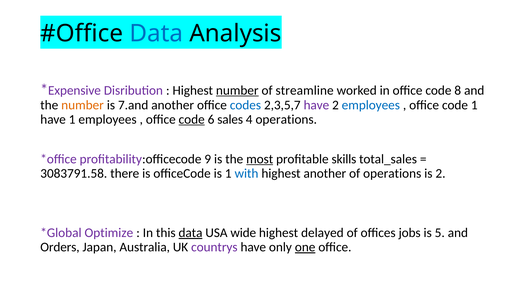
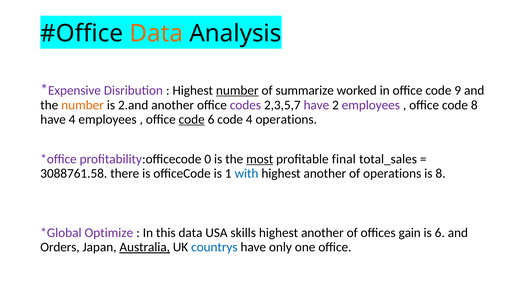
Data at (156, 34) colour: blue -> orange
streamline: streamline -> summarize
8: 8 -> 9
7.and: 7.and -> 2.and
codes colour: blue -> purple
employees at (371, 105) colour: blue -> purple
code 1: 1 -> 8
have 1: 1 -> 4
6 sales: sales -> code
9: 9 -> 0
skills: skills -> final
3083791.58: 3083791.58 -> 3088761.58
is 2: 2 -> 8
data at (191, 232) underline: present -> none
wide: wide -> skills
delayed at (322, 232): delayed -> another
jobs: jobs -> gain
is 5: 5 -> 6
Australia underline: none -> present
countrys colour: purple -> blue
one underline: present -> none
